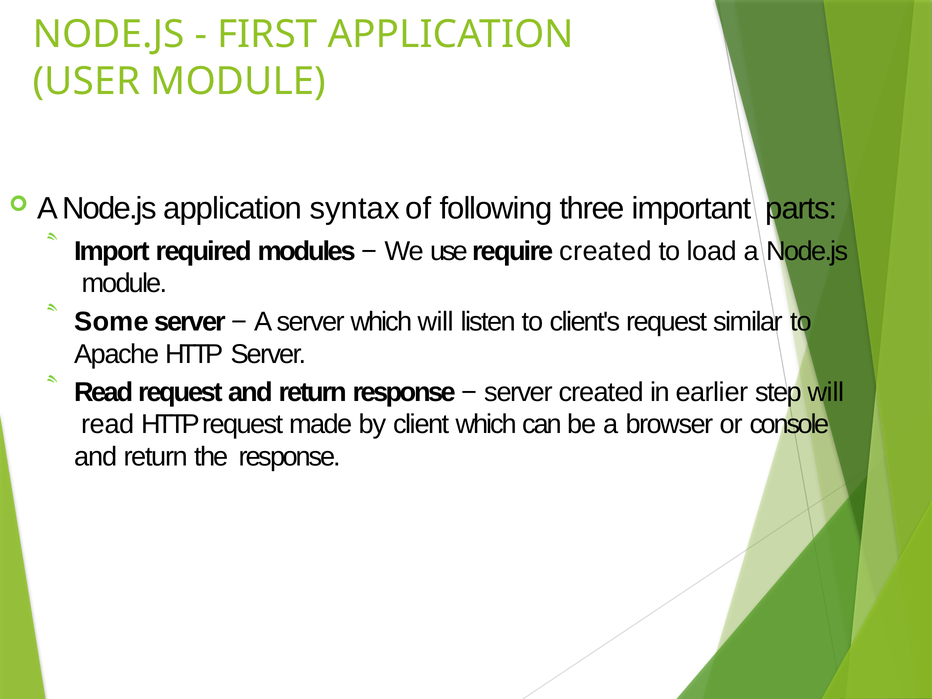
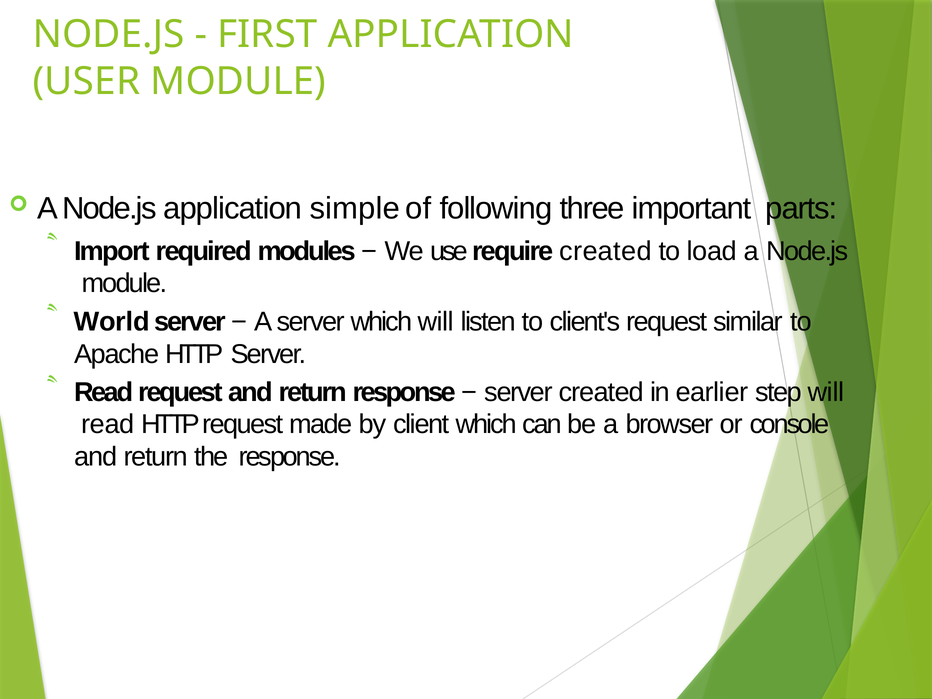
syntax: syntax -> simple
Some: Some -> World
